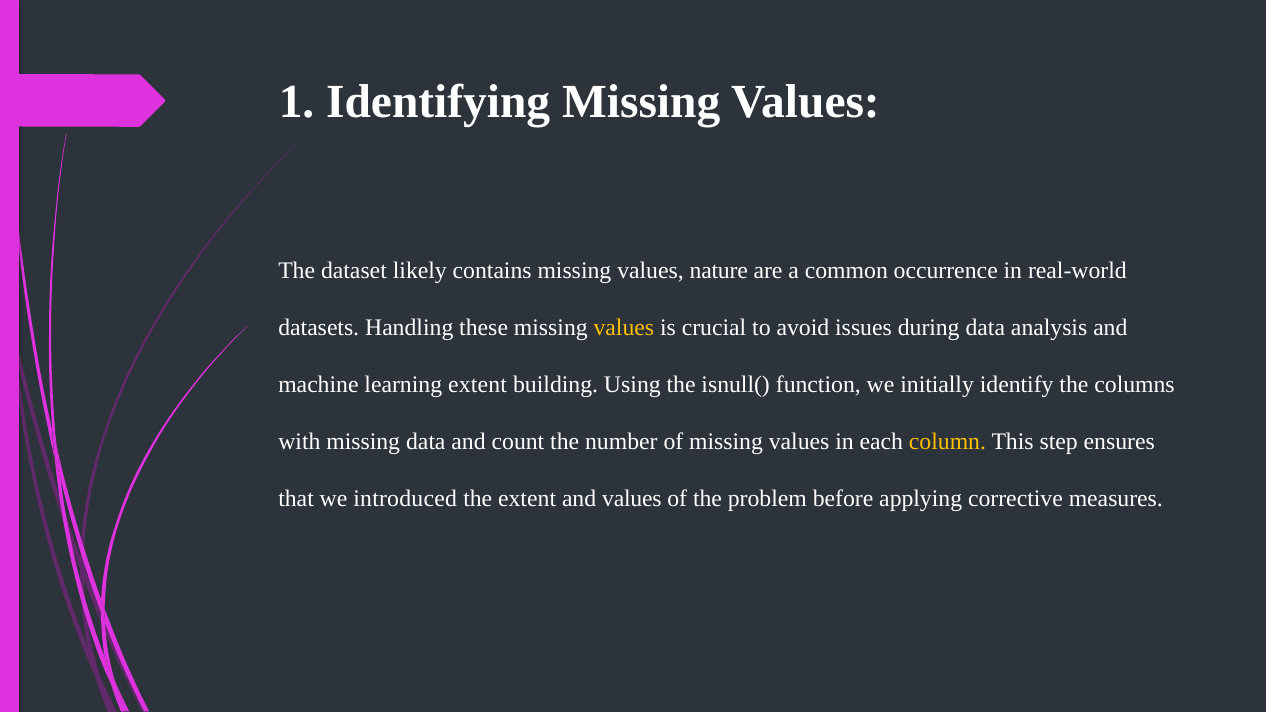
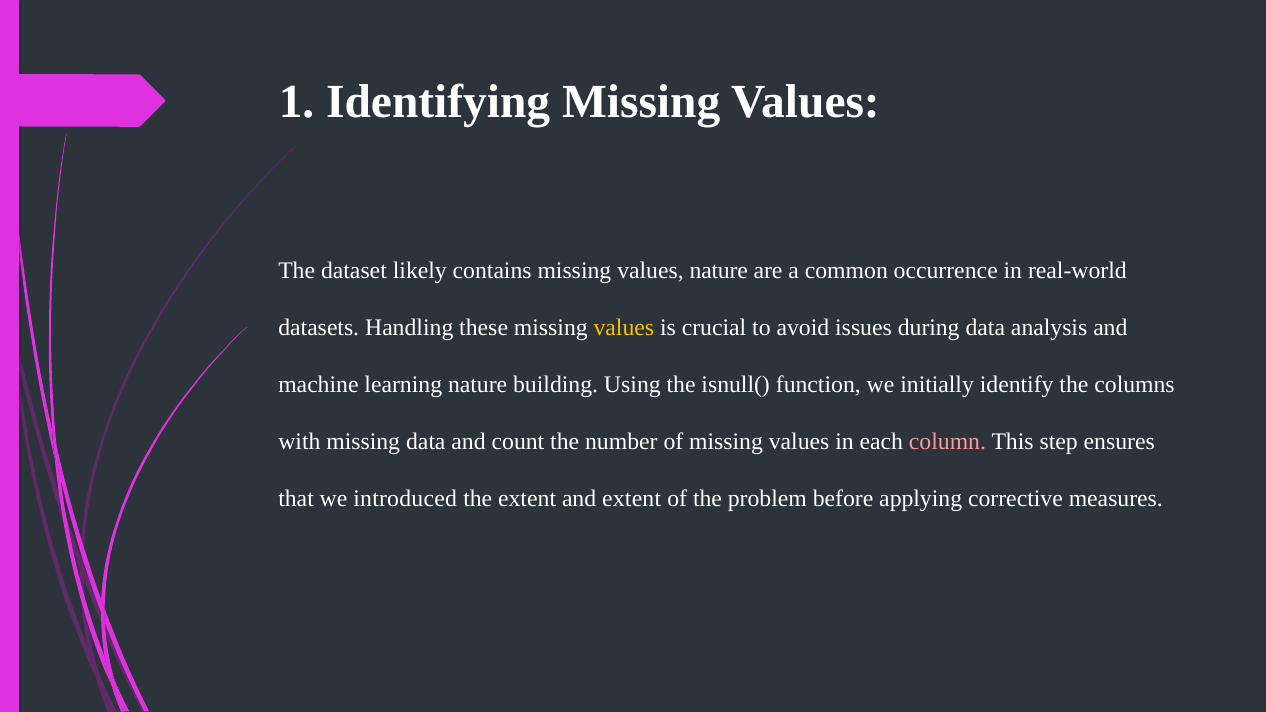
learning extent: extent -> nature
column colour: yellow -> pink
and values: values -> extent
